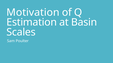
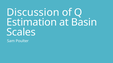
Motivation: Motivation -> Discussion
